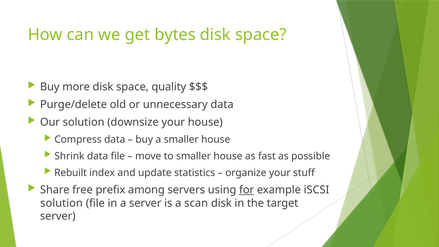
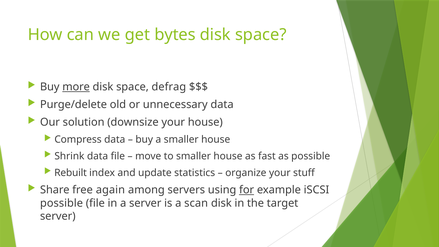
more underline: none -> present
quality: quality -> defrag
prefix: prefix -> again
solution at (61, 203): solution -> possible
